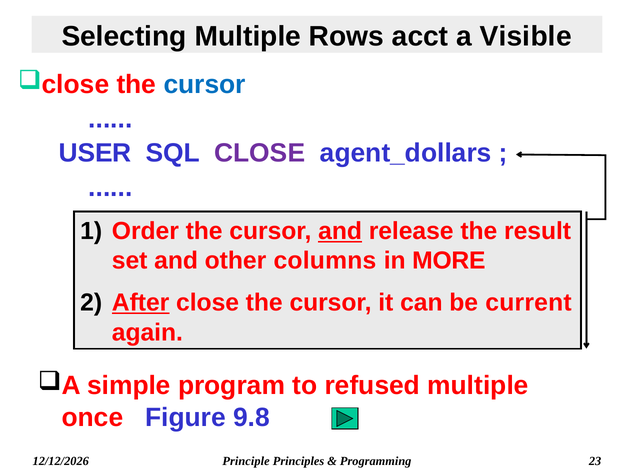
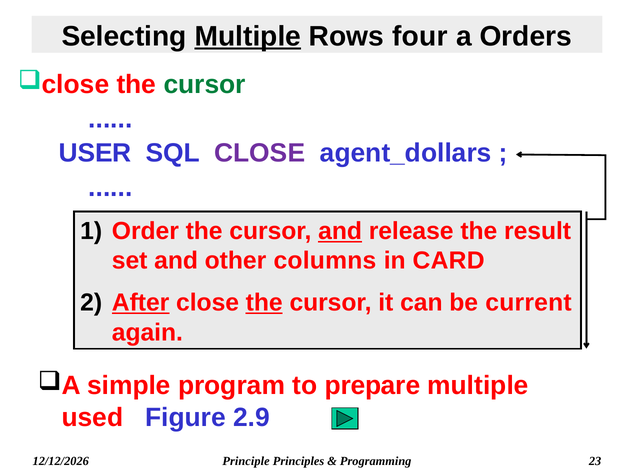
Multiple at (248, 36) underline: none -> present
acct: acct -> four
Visible: Visible -> Orders
cursor at (205, 85) colour: blue -> green
MORE: MORE -> CARD
the at (264, 302) underline: none -> present
refused: refused -> prepare
once: once -> used
9.8: 9.8 -> 2.9
